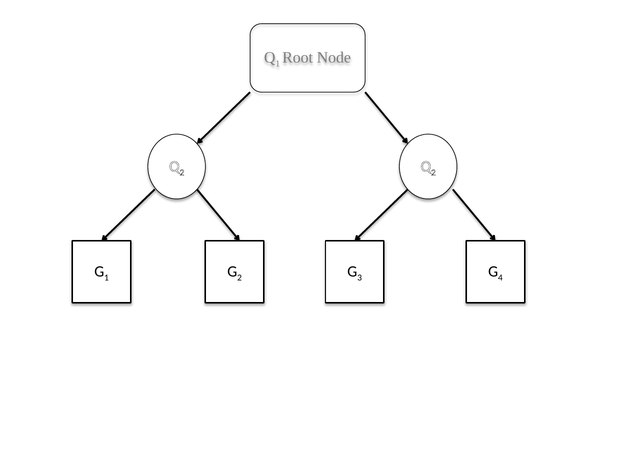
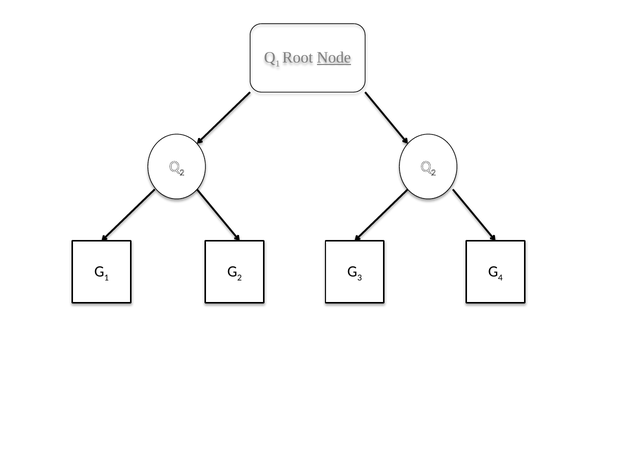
Node underline: none -> present
